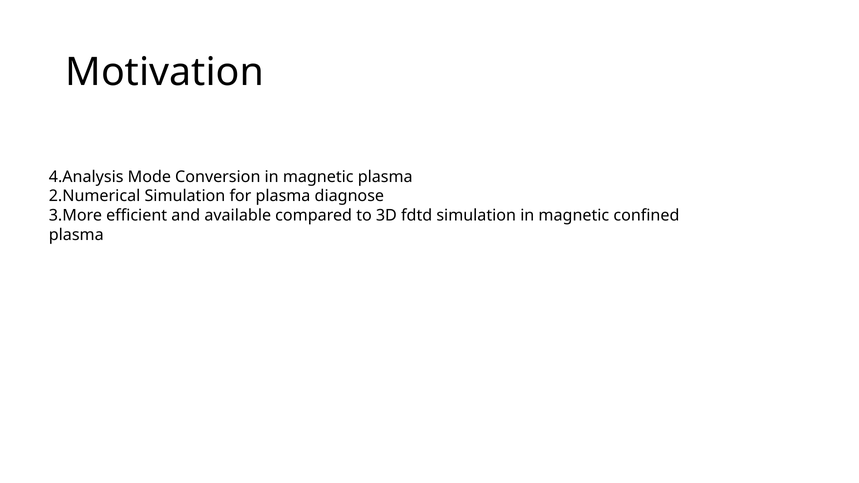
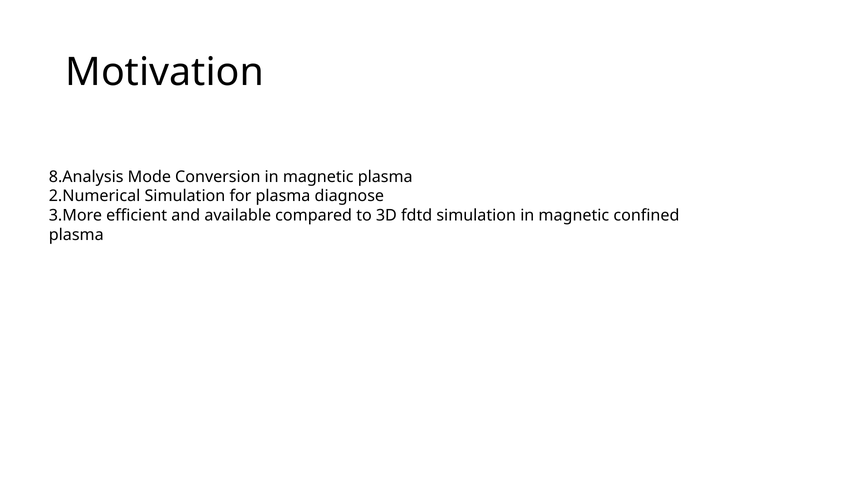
4.Analysis: 4.Analysis -> 8.Analysis
